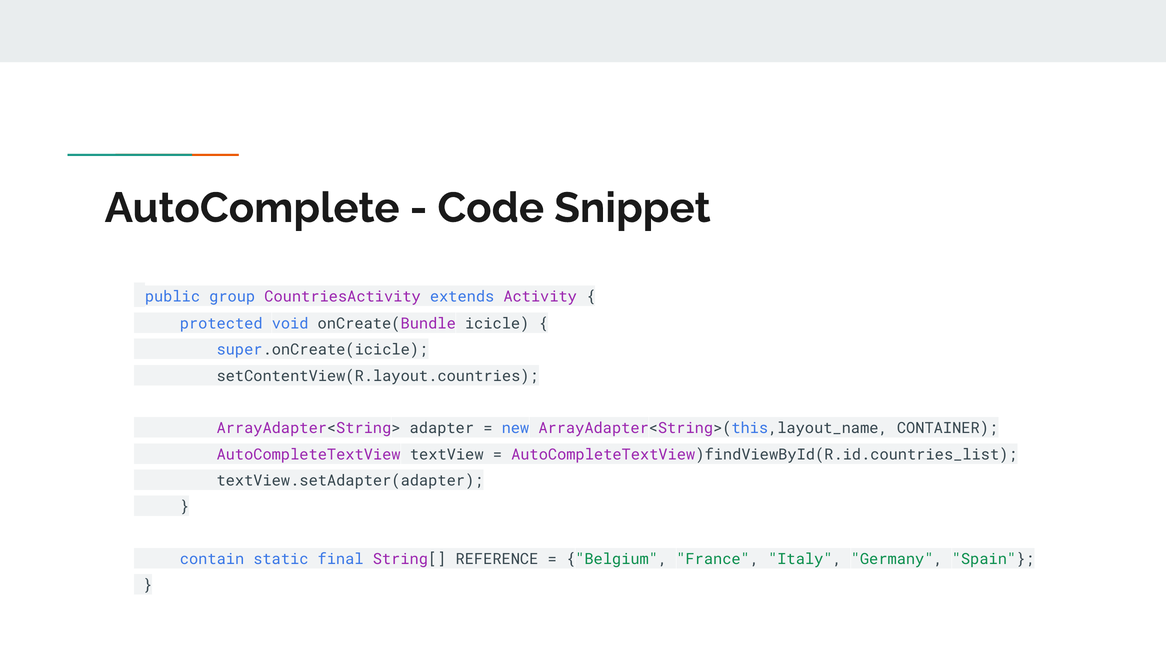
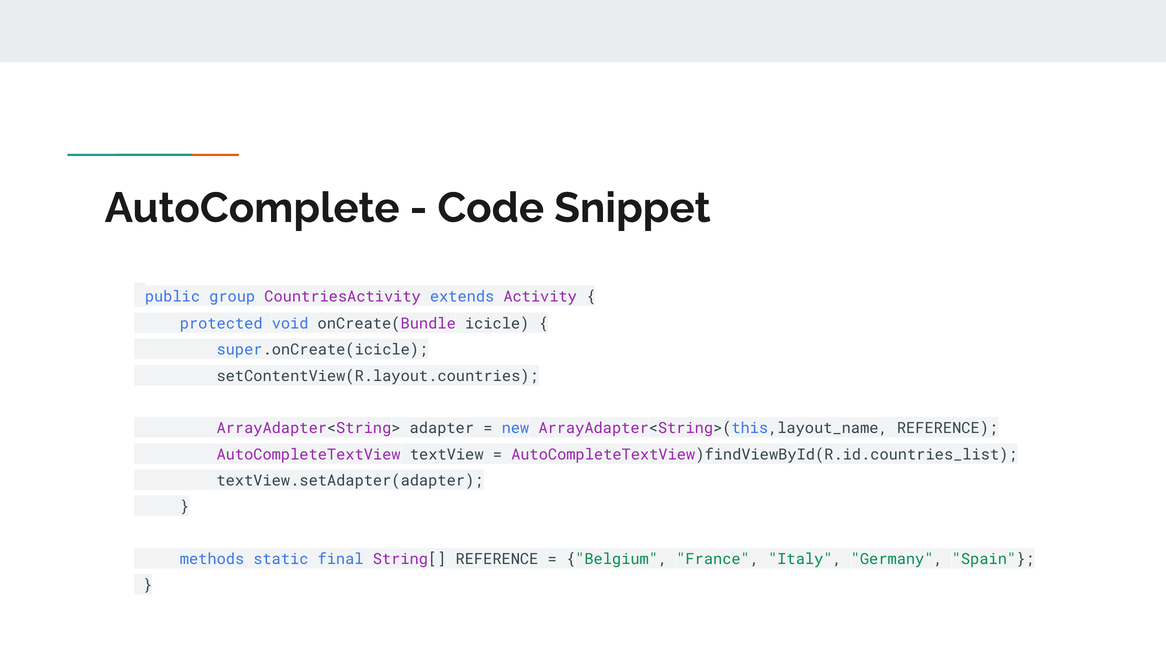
ArrayAdapter<String>(this,layout_name CONTAINER: CONTAINER -> REFERENCE
contain: contain -> methods
